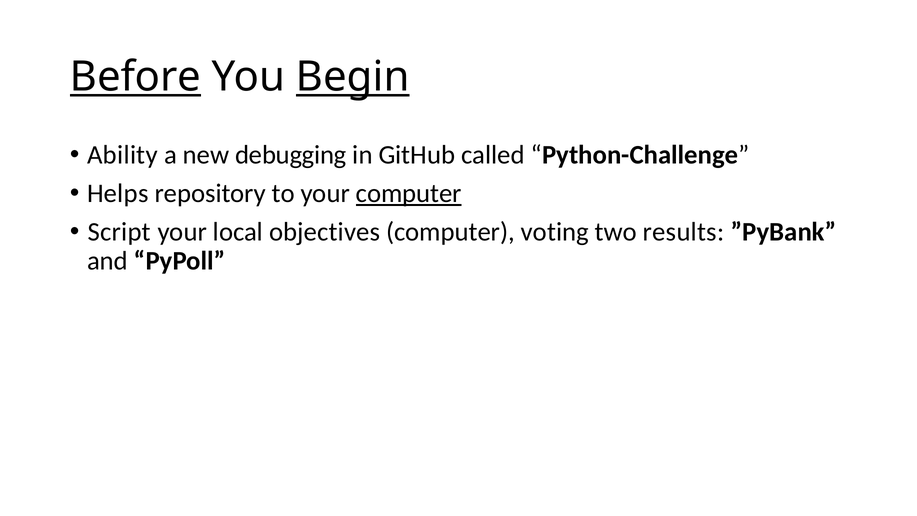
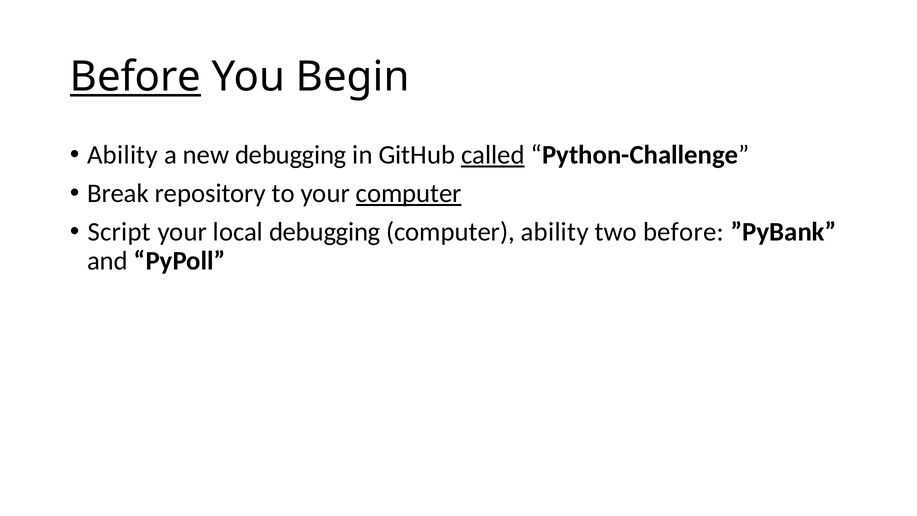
Begin underline: present -> none
called underline: none -> present
Helps: Helps -> Break
local objectives: objectives -> debugging
computer voting: voting -> ability
two results: results -> before
